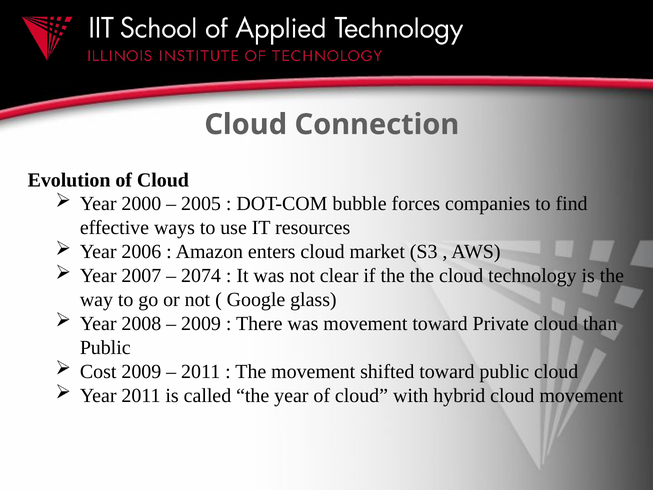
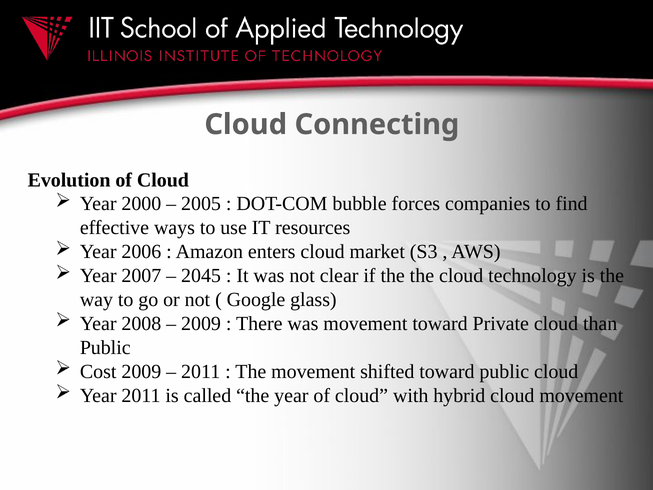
Connection: Connection -> Connecting
2074: 2074 -> 2045
